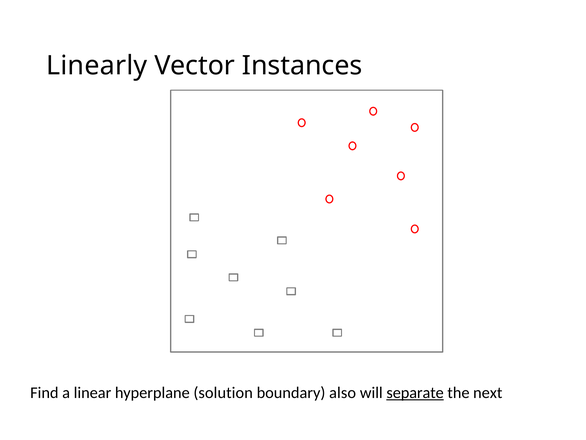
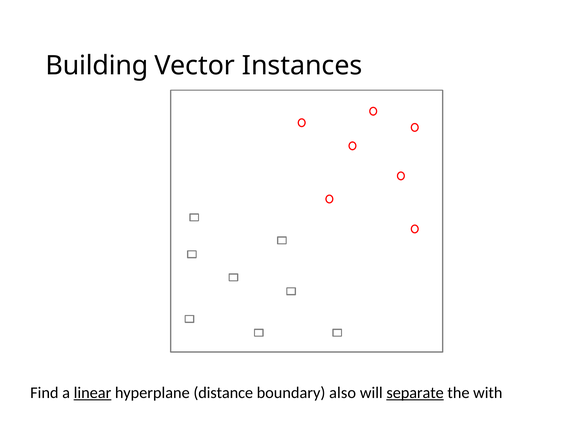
Linearly: Linearly -> Building
linear underline: none -> present
solution: solution -> distance
next: next -> with
